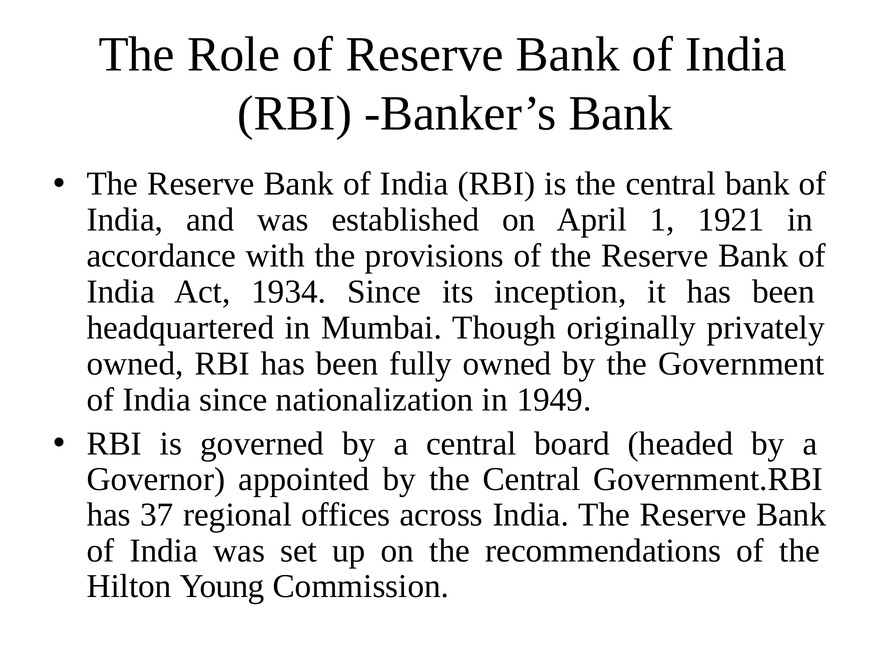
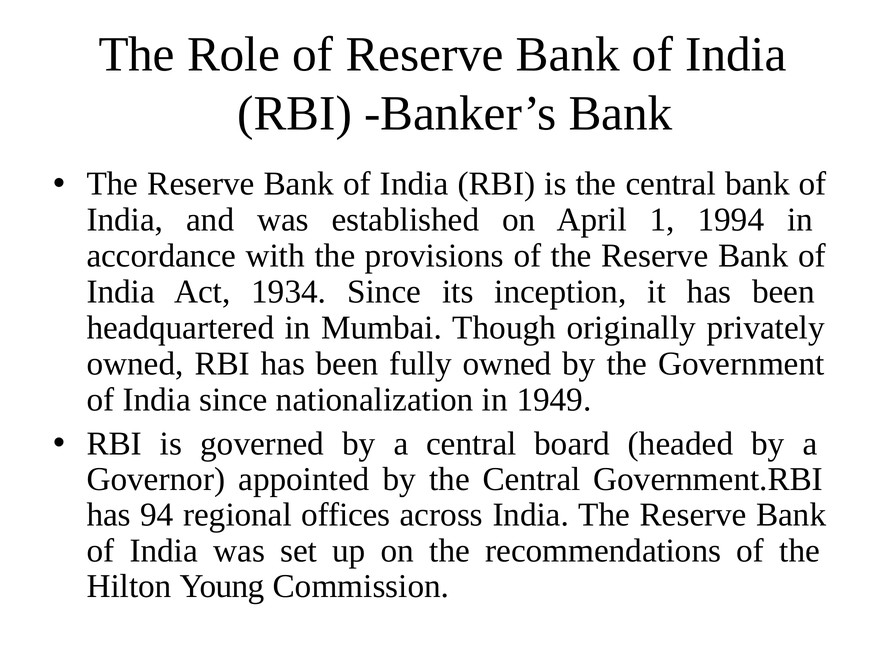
1921: 1921 -> 1994
37: 37 -> 94
